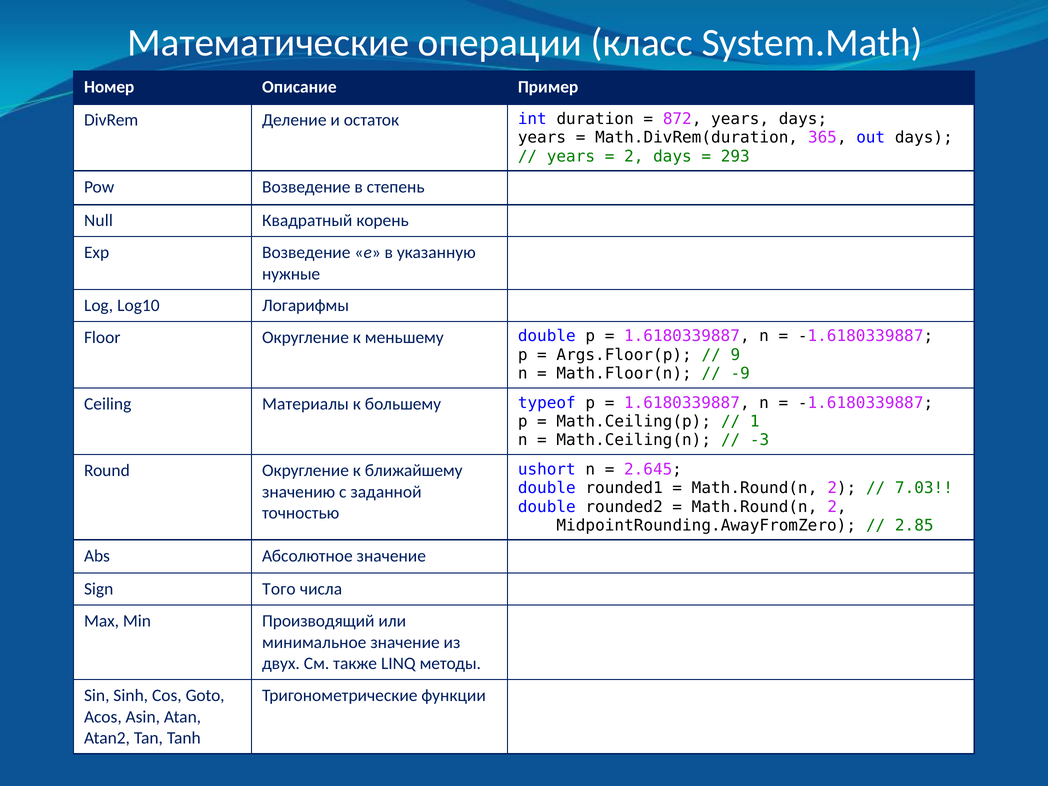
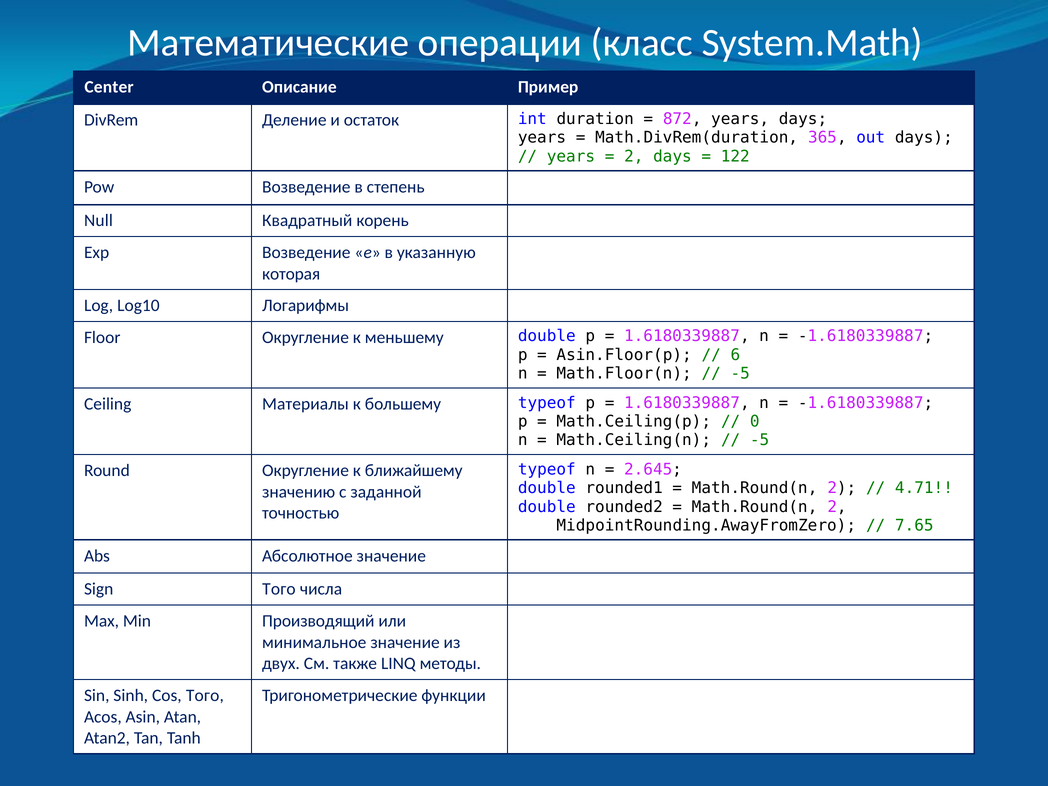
Номер: Номер -> Center
293: 293 -> 122
нужные: нужные -> которая
Args.Floor(p: Args.Floor(p -> Asin.Floor(p
9: 9 -> 6
-9 at (740, 374): -9 -> -5
1: 1 -> 0
-3 at (760, 440): -3 -> -5
ushort at (547, 469): ushort -> typeof
7.03: 7.03 -> 4.71
2.85: 2.85 -> 7.65
Cos Goto: Goto -> Того
